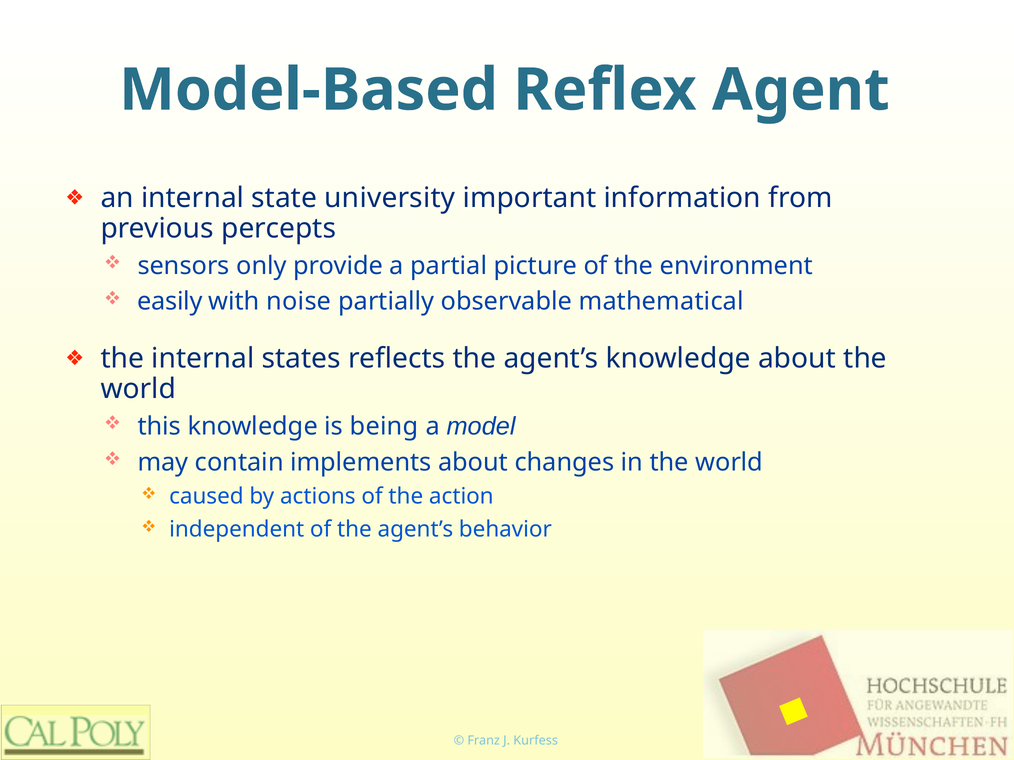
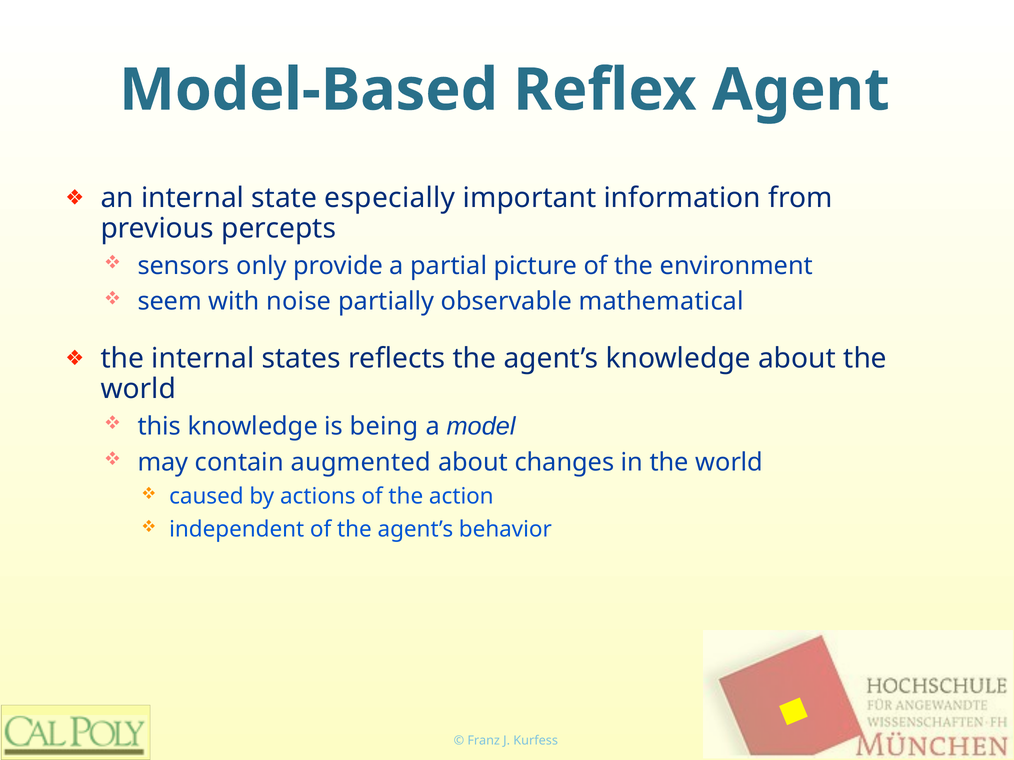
university: university -> especially
easily: easily -> seem
implements: implements -> augmented
